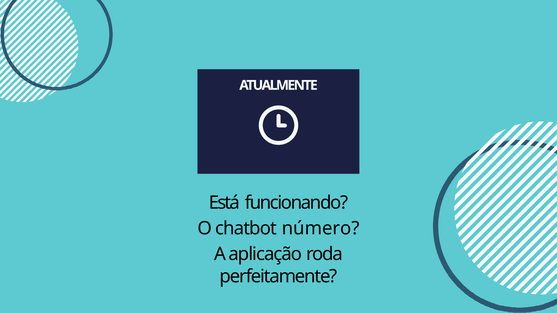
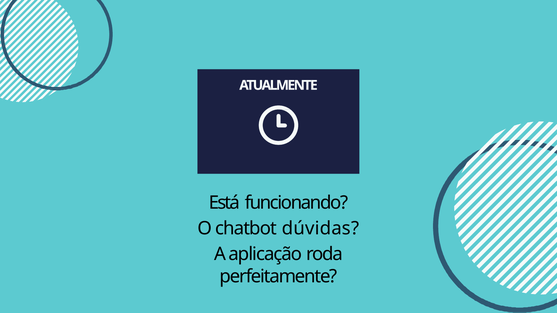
número: número -> dúvidas
